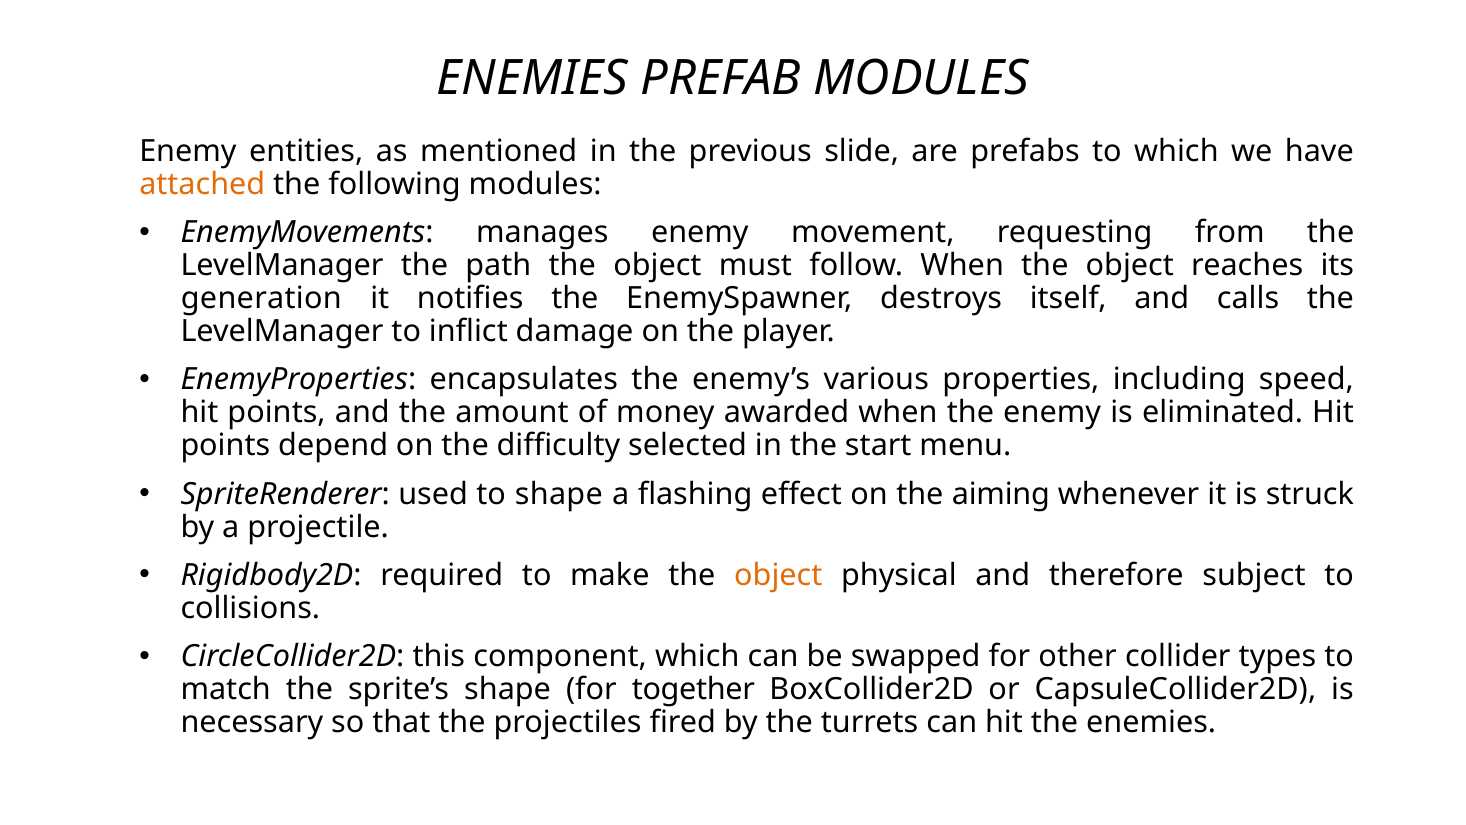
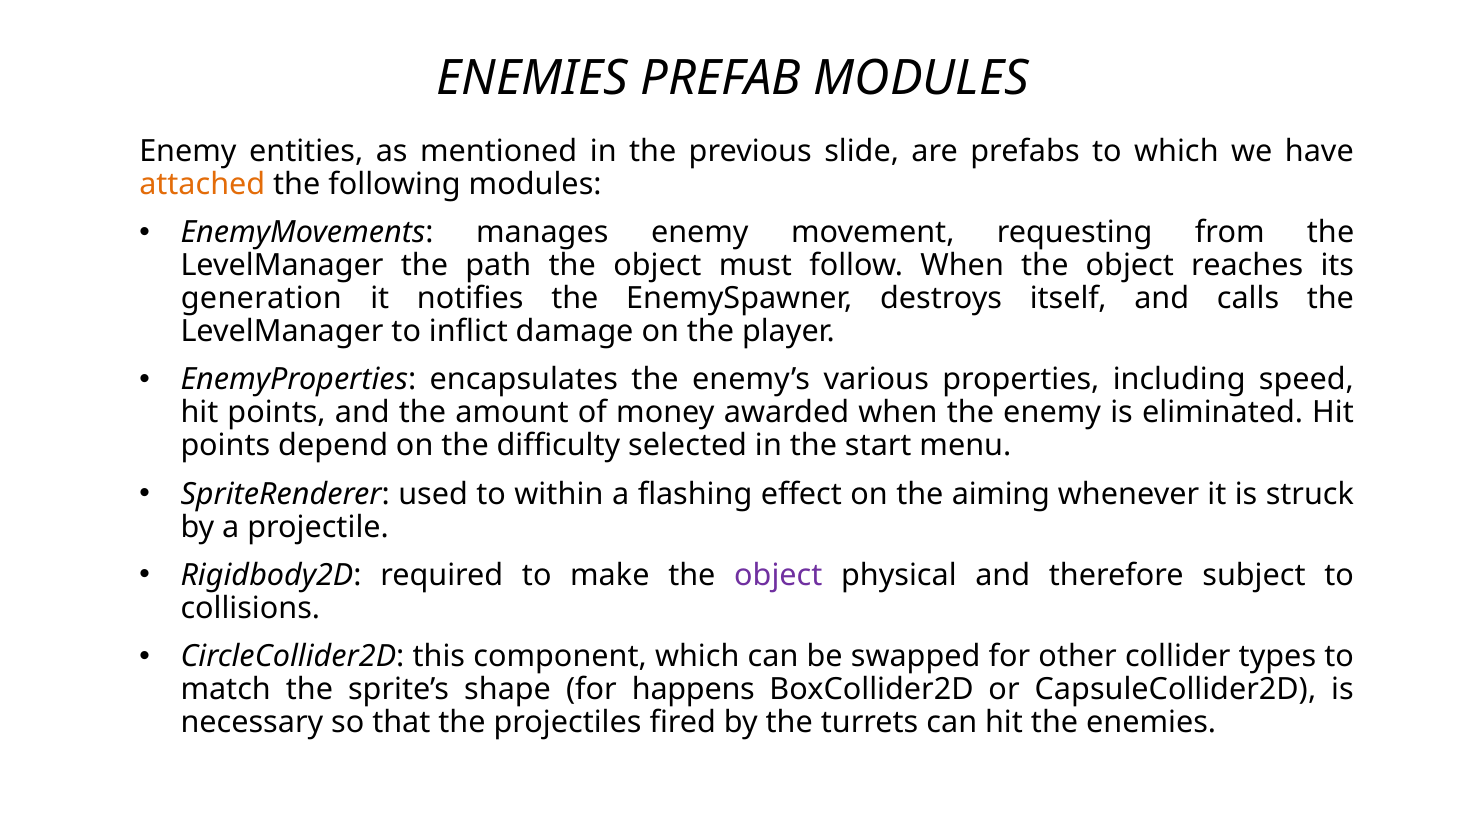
to shape: shape -> within
object at (778, 575) colour: orange -> purple
together: together -> happens
